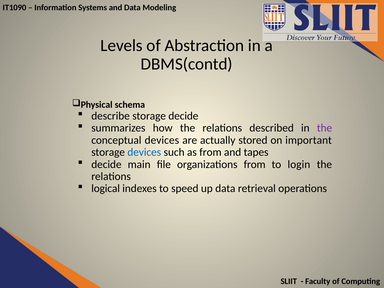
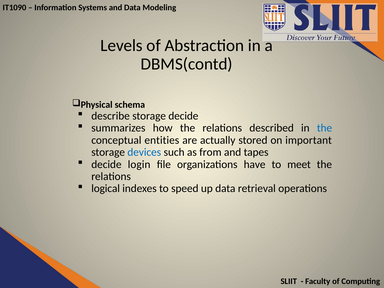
the at (325, 128) colour: purple -> blue
conceptual devices: devices -> entities
main: main -> login
organizations from: from -> have
login: login -> meet
